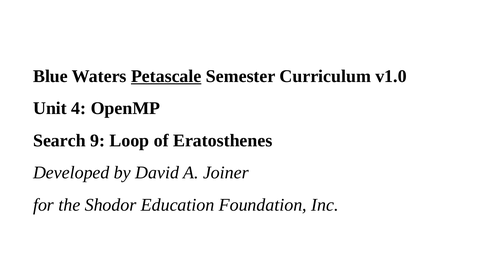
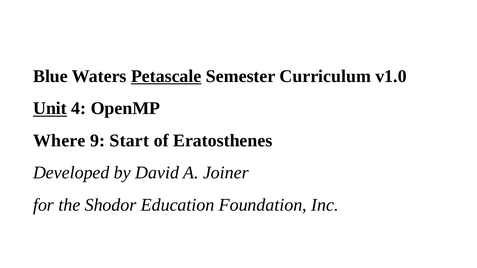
Unit underline: none -> present
Search: Search -> Where
Loop: Loop -> Start
